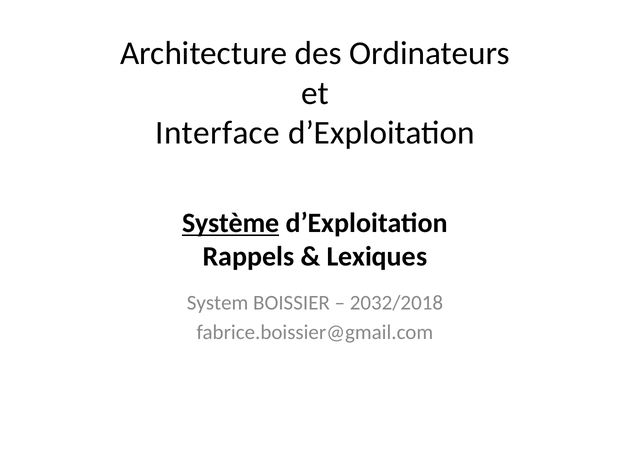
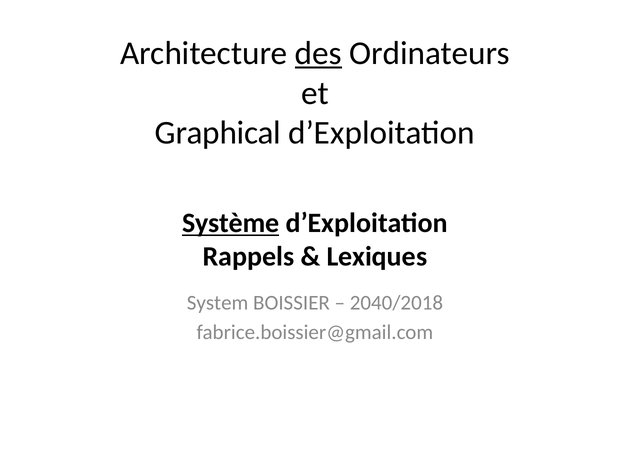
des underline: none -> present
Interface: Interface -> Graphical
2032/2018: 2032/2018 -> 2040/2018
